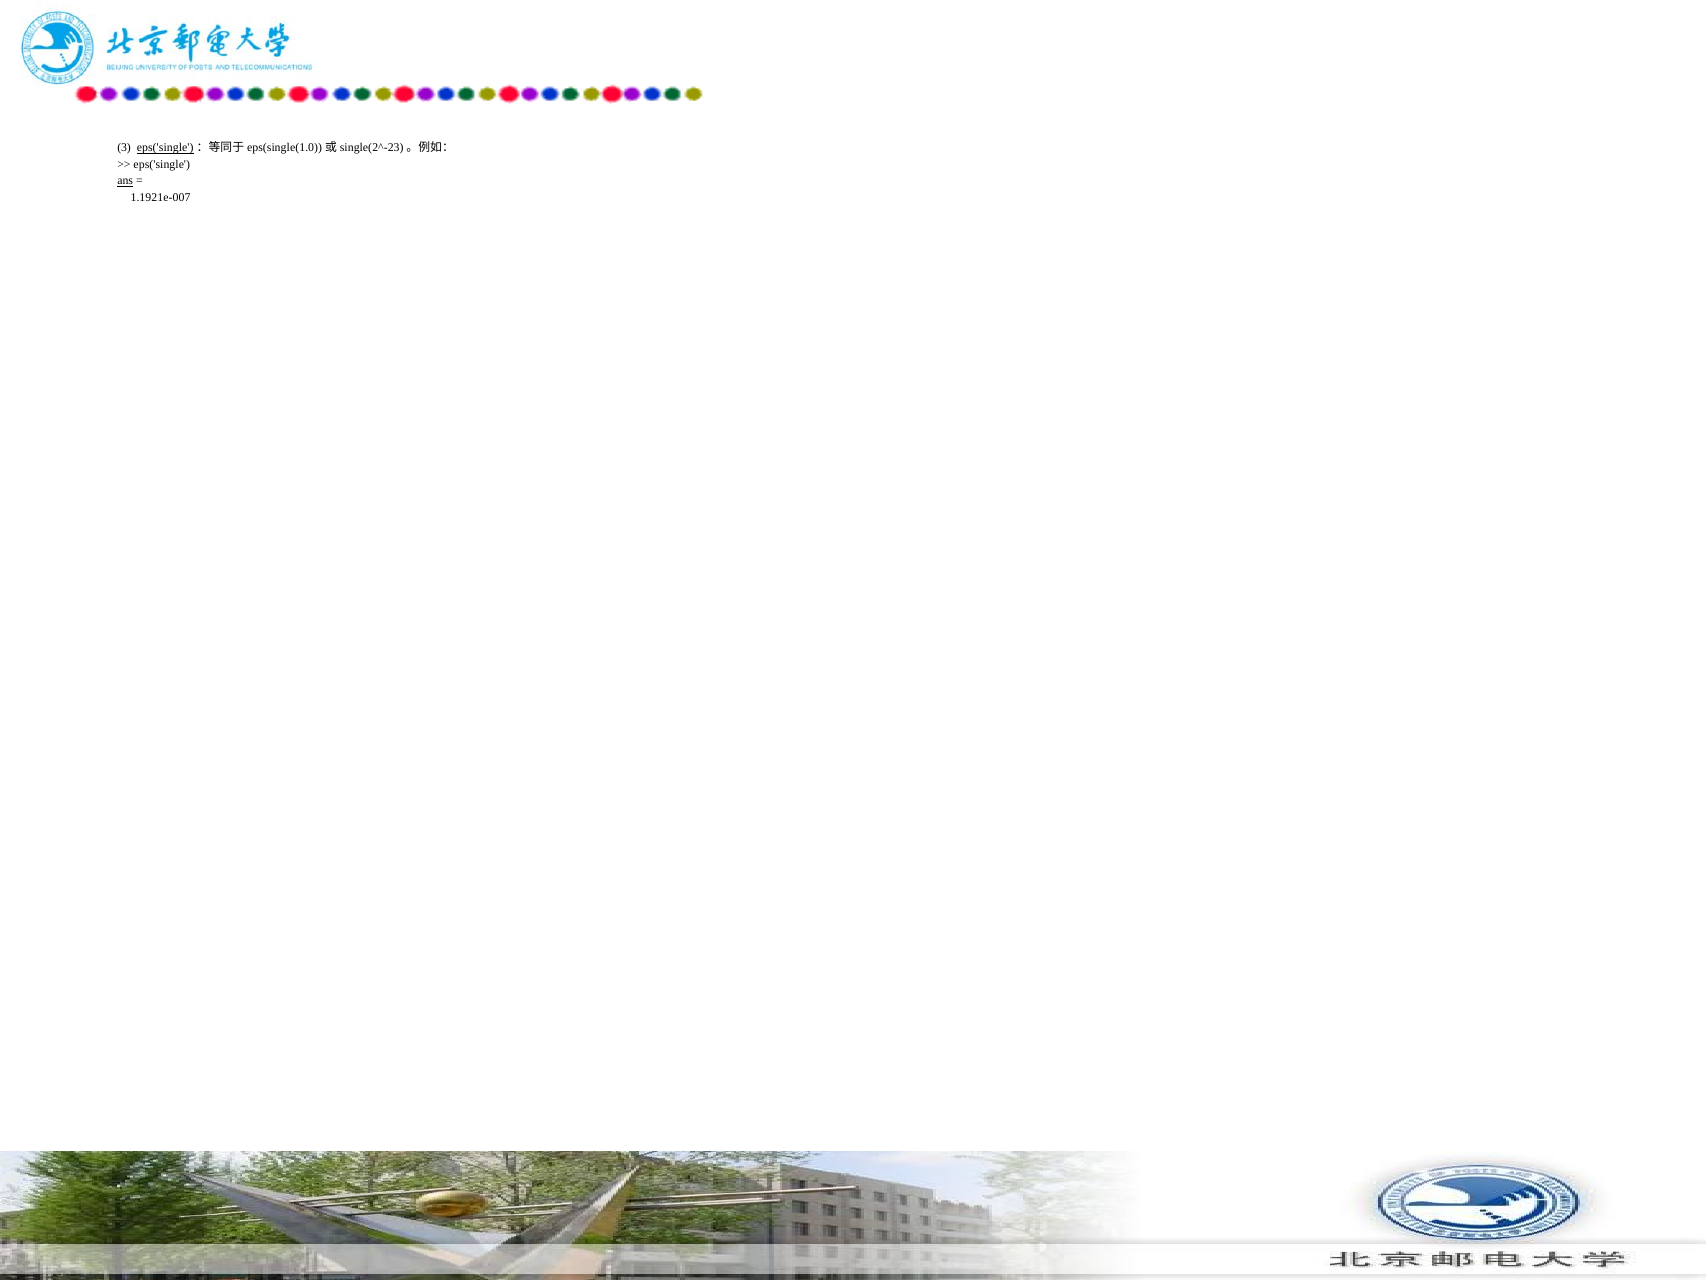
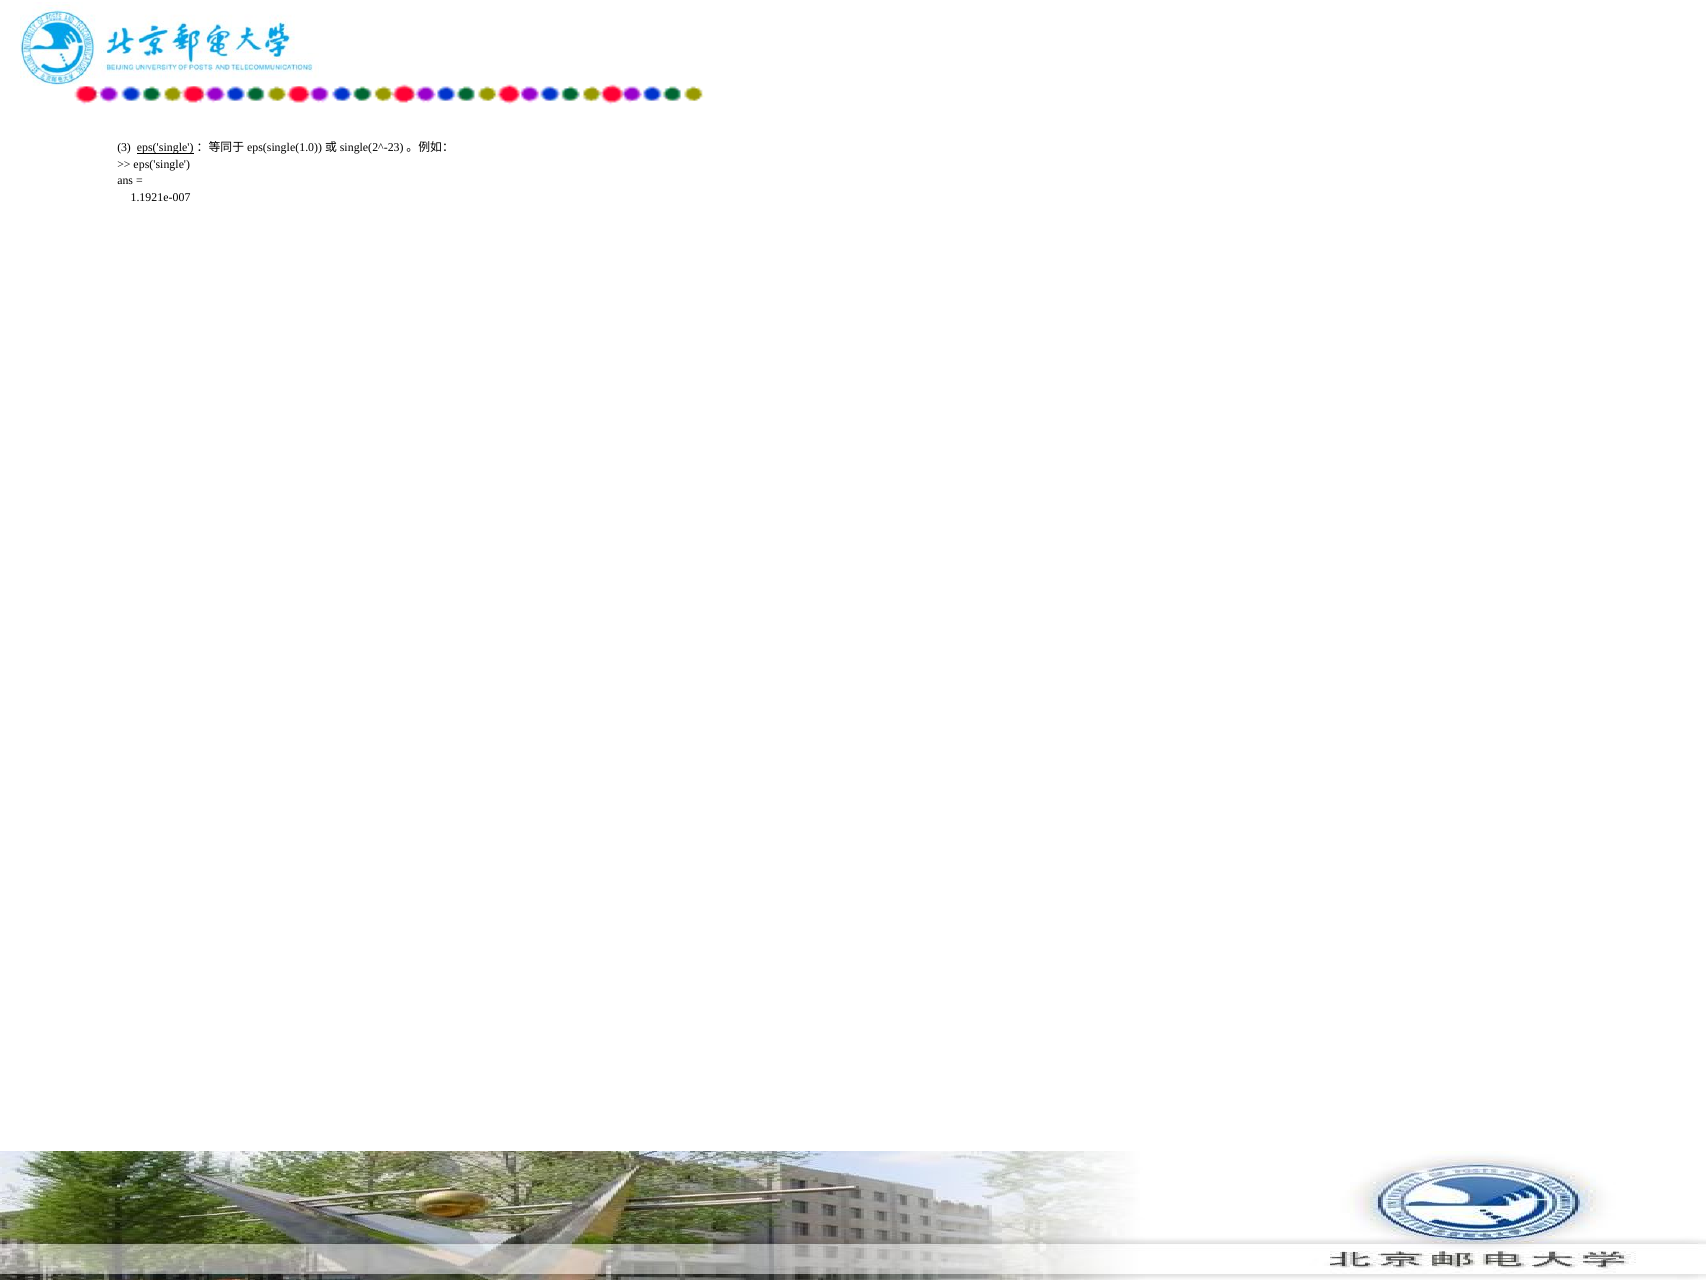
ans underline: present -> none
